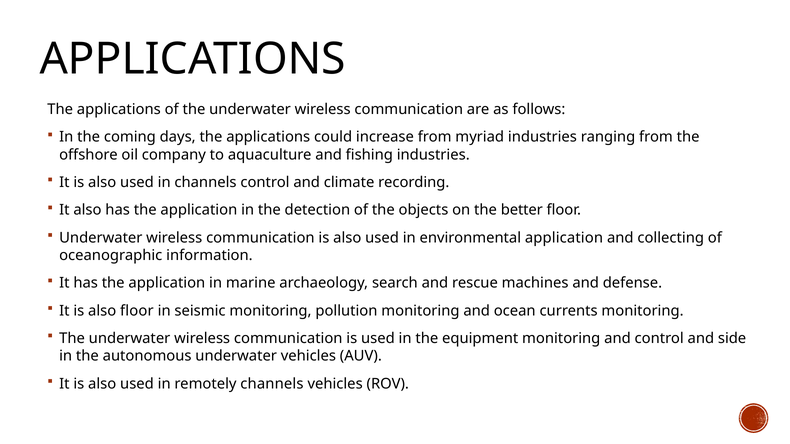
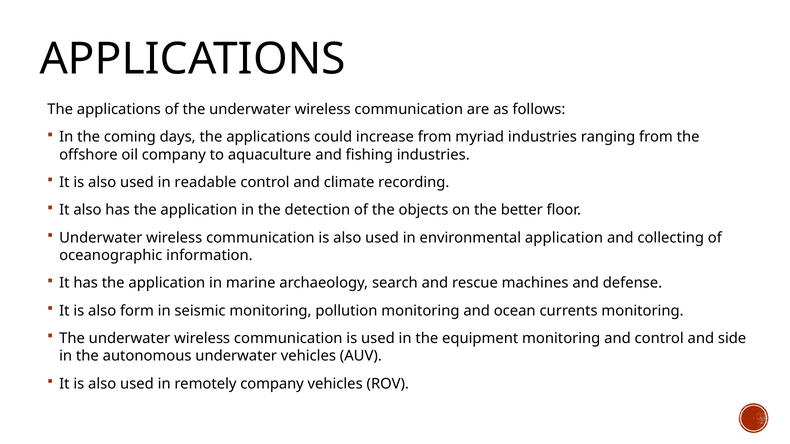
in channels: channels -> readable
also floor: floor -> form
remotely channels: channels -> company
